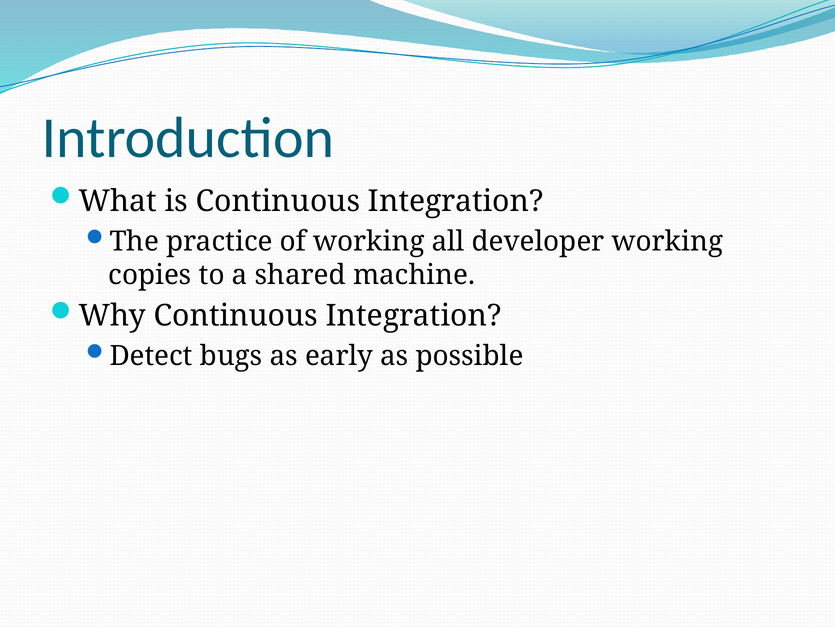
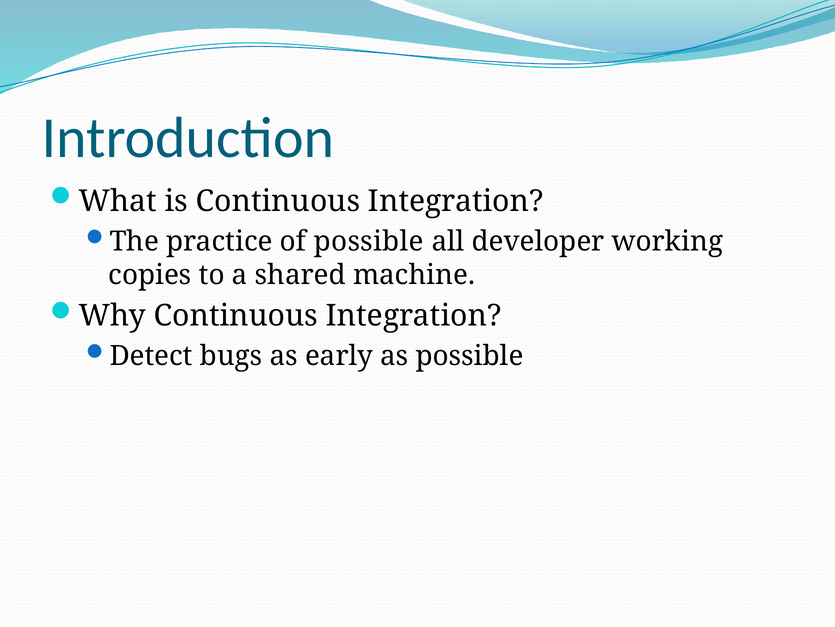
of working: working -> possible
